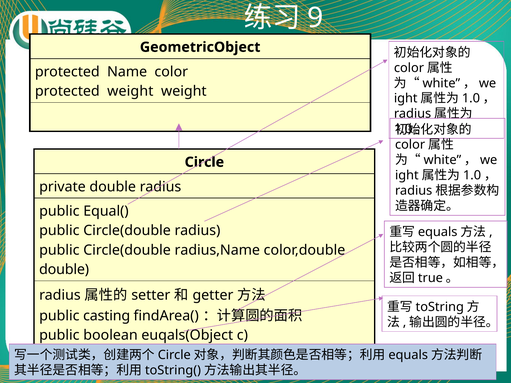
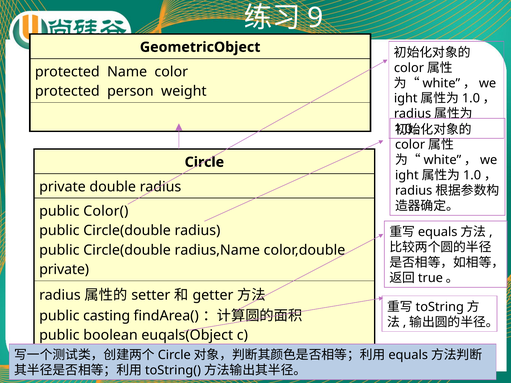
protected weight: weight -> person
Equal(: Equal( -> Color(
double at (64, 270): double -> private
